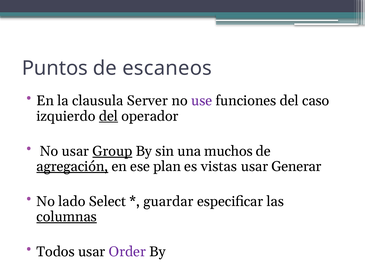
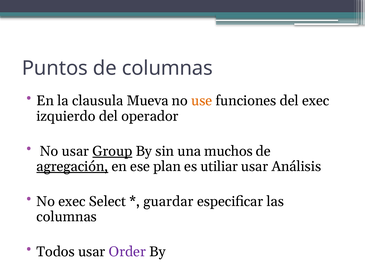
de escaneos: escaneos -> columnas
Server: Server -> Mueva
use colour: purple -> orange
del caso: caso -> exec
del at (108, 116) underline: present -> none
vistas: vistas -> utiliar
Generar: Generar -> Análisis
No lado: lado -> exec
columnas at (67, 217) underline: present -> none
